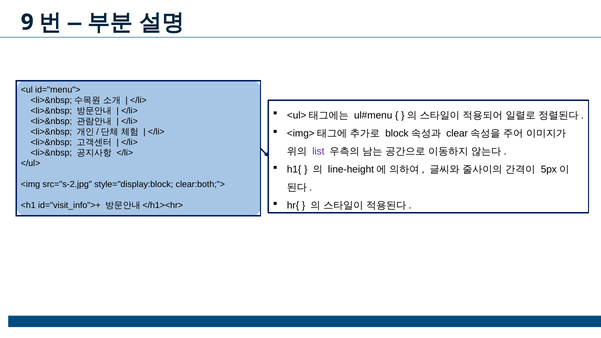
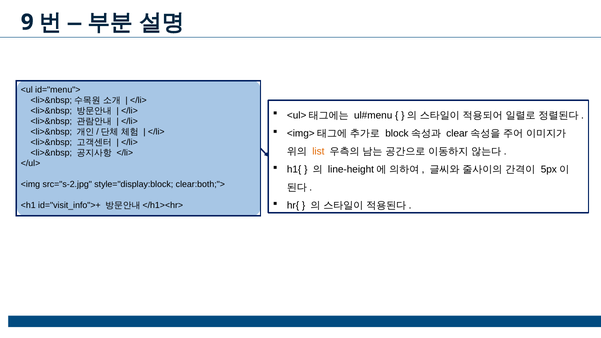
list colour: purple -> orange
